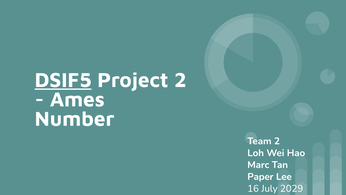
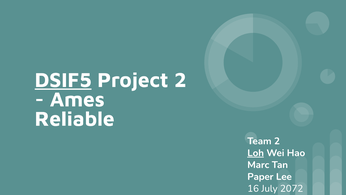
Number: Number -> Reliable
Loh underline: none -> present
2029: 2029 -> 2072
